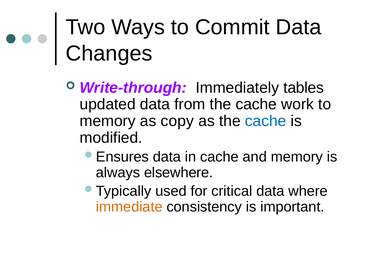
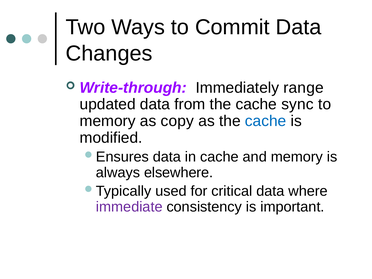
tables: tables -> range
work: work -> sync
immediate colour: orange -> purple
